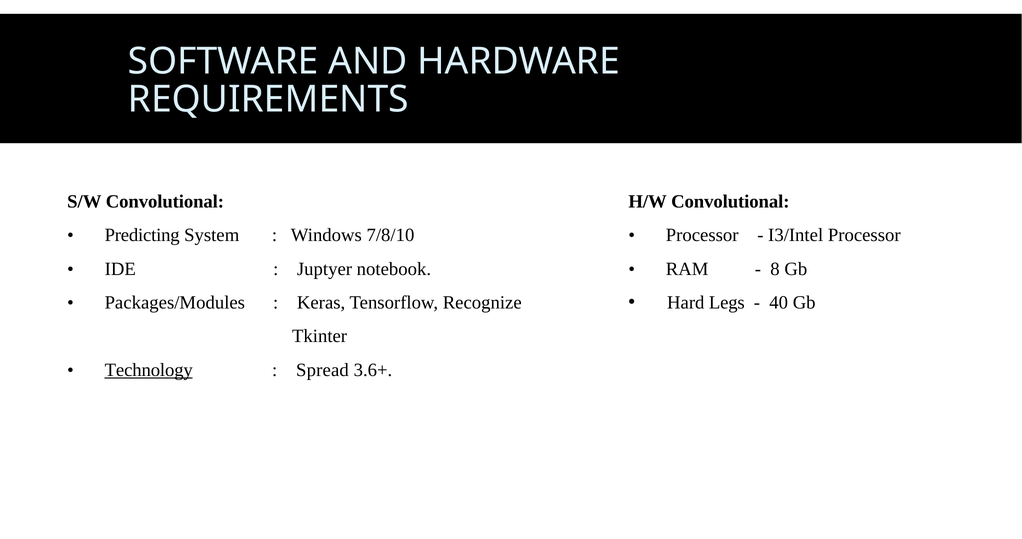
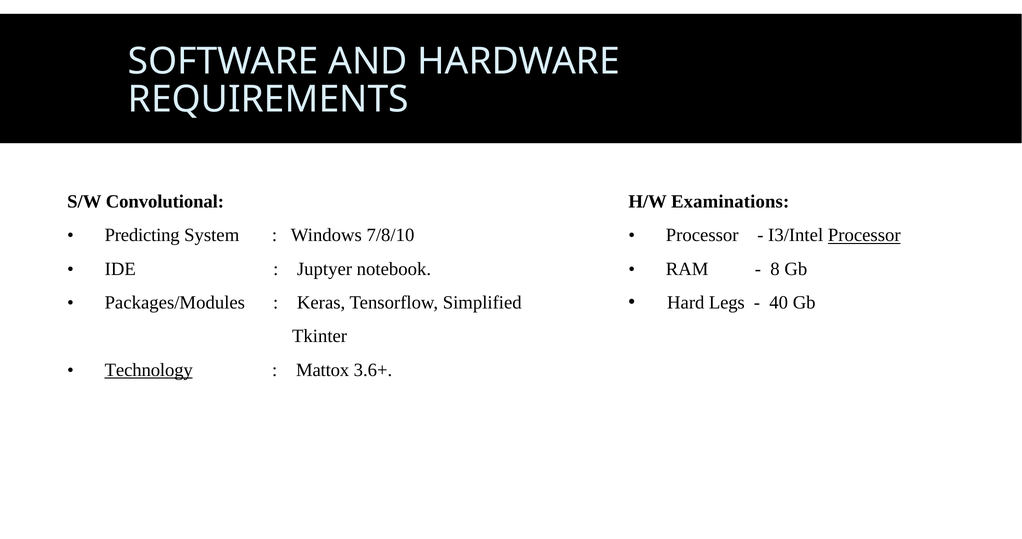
H/W Convolutional: Convolutional -> Examinations
Processor at (864, 235) underline: none -> present
Recognize: Recognize -> Simplified
Spread: Spread -> Mattox
